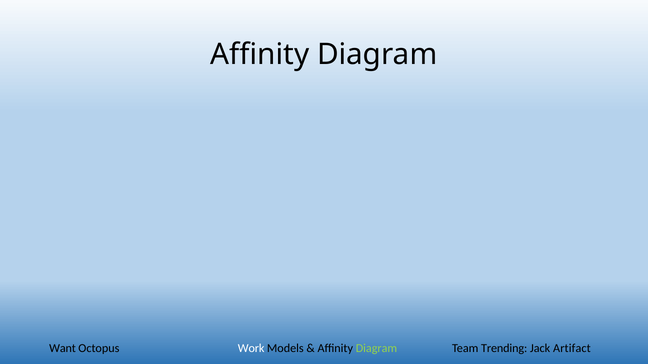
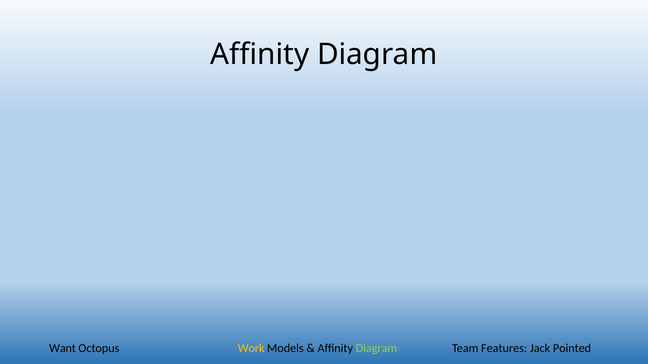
Work colour: white -> yellow
Trending: Trending -> Features
Artifact: Artifact -> Pointed
